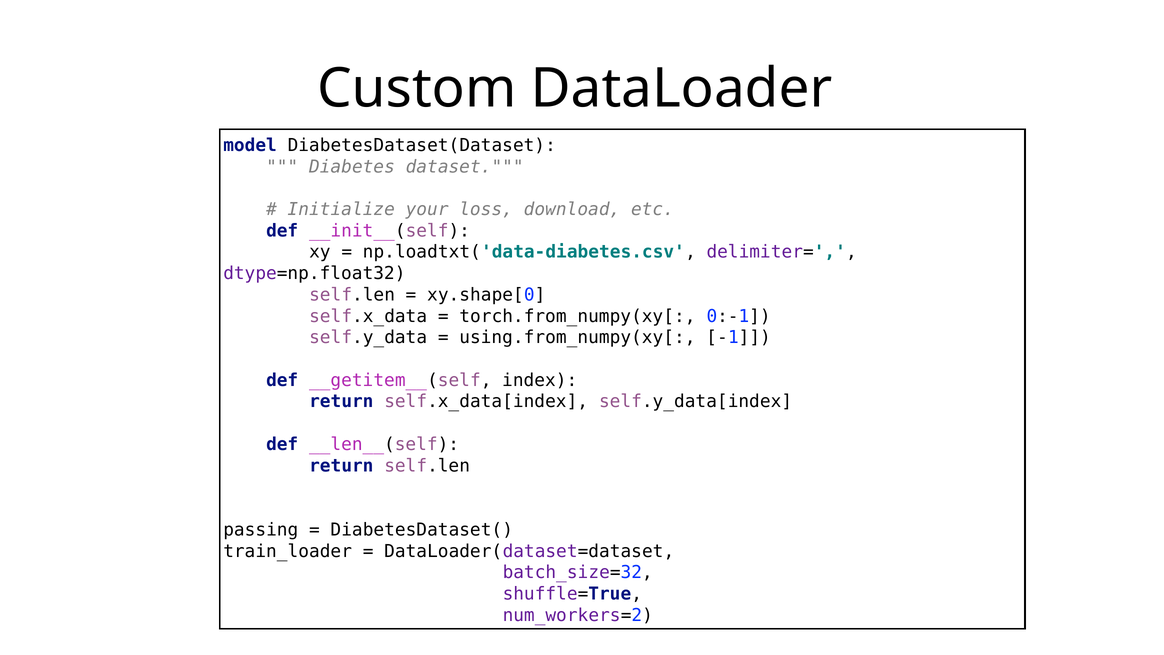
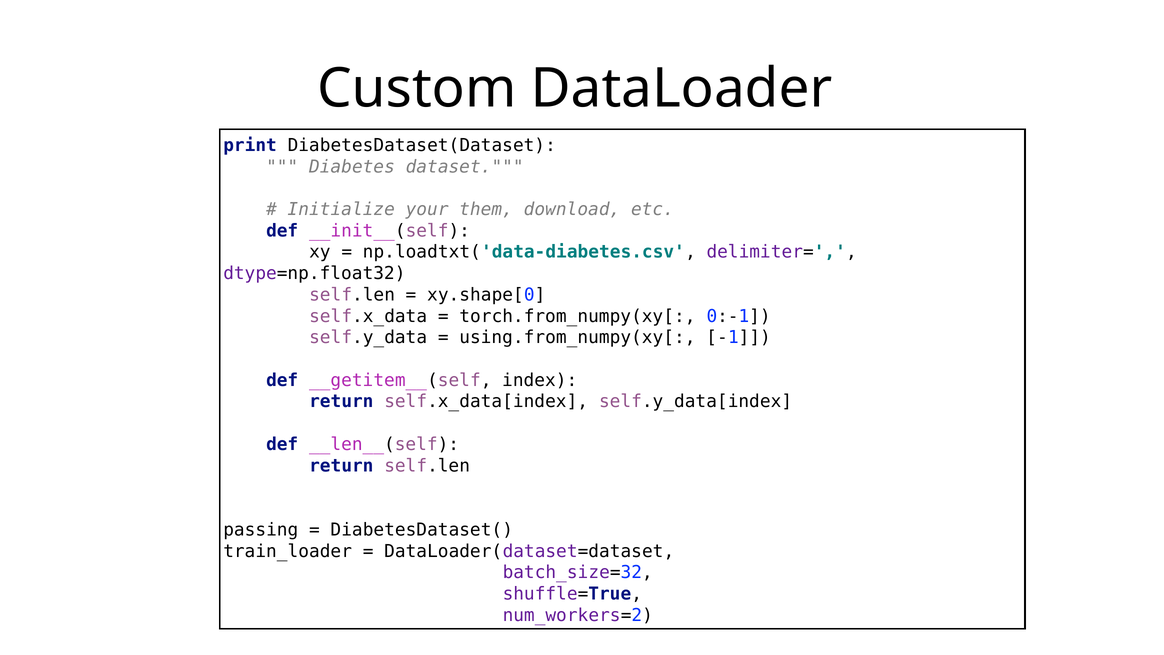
model: model -> print
loss: loss -> them
